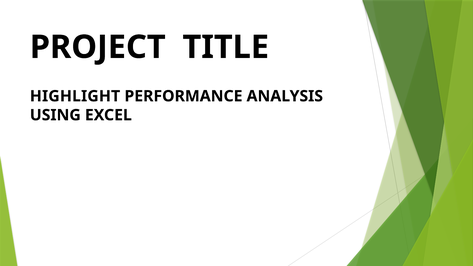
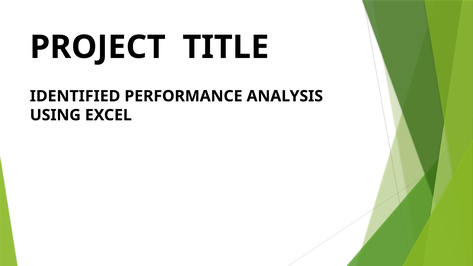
HIGHLIGHT: HIGHLIGHT -> IDENTIFIED
